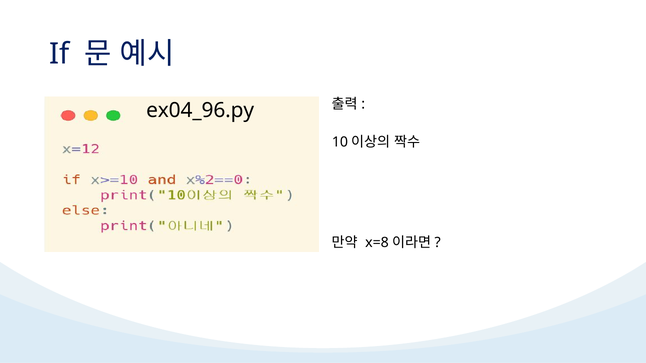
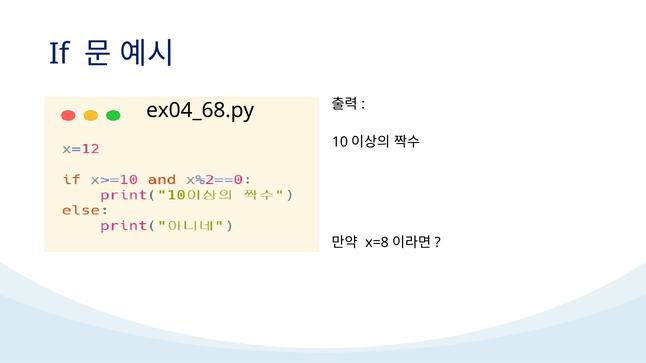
ex04_96.py: ex04_96.py -> ex04_68.py
